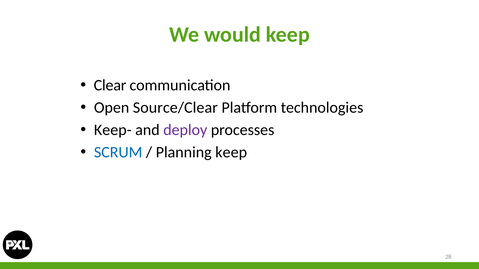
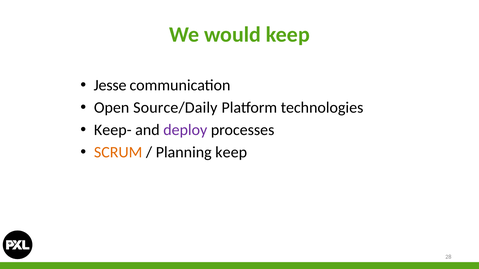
Clear: Clear -> Jesse
Source/Clear: Source/Clear -> Source/Daily
SCRUM colour: blue -> orange
